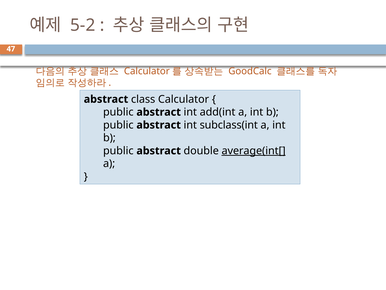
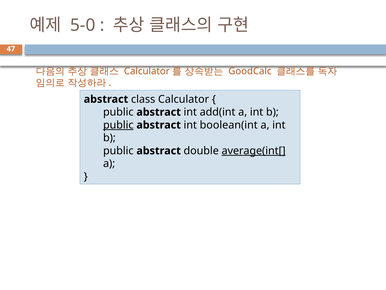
5-2: 5-2 -> 5-0
public at (118, 125) underline: none -> present
subclass(int: subclass(int -> boolean(int
